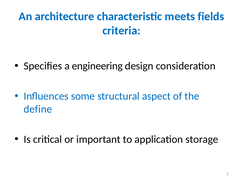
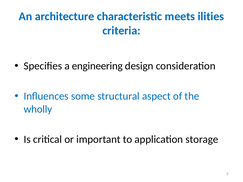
fields: fields -> ilities
define: define -> wholly
